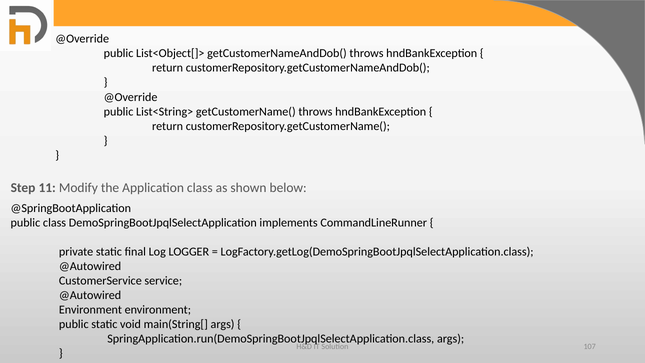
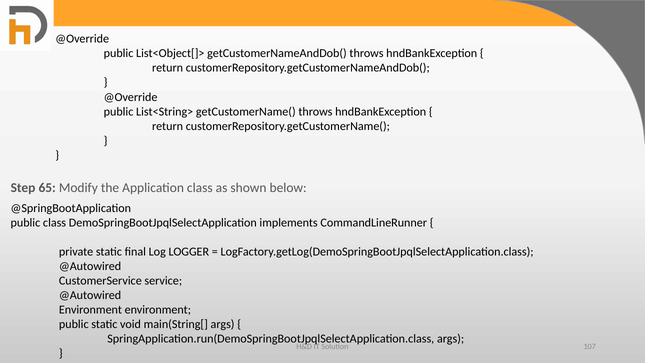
11: 11 -> 65
